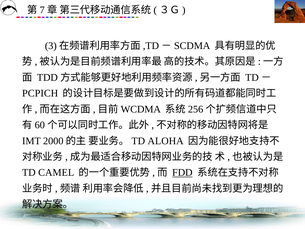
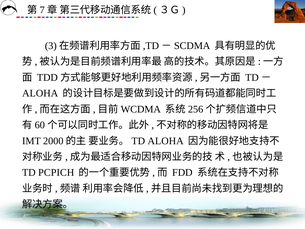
PCPICH at (40, 93): PCPICH -> ALOHA
CAMEL: CAMEL -> PCPICH
FDD underline: present -> none
